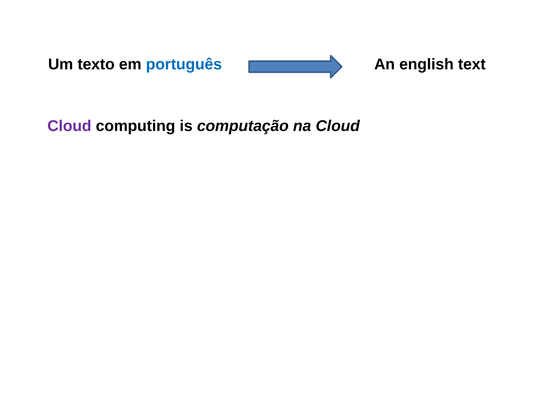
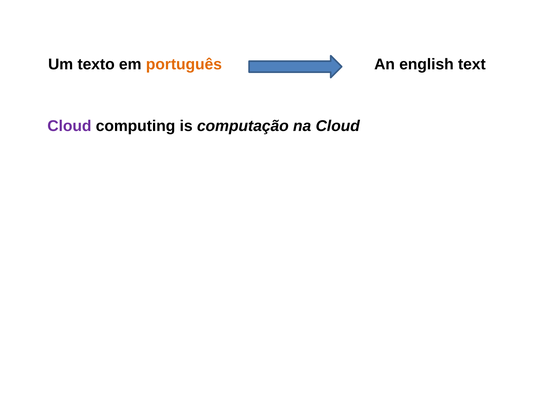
português colour: blue -> orange
